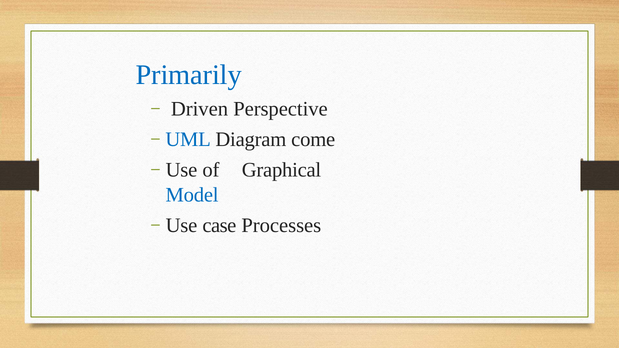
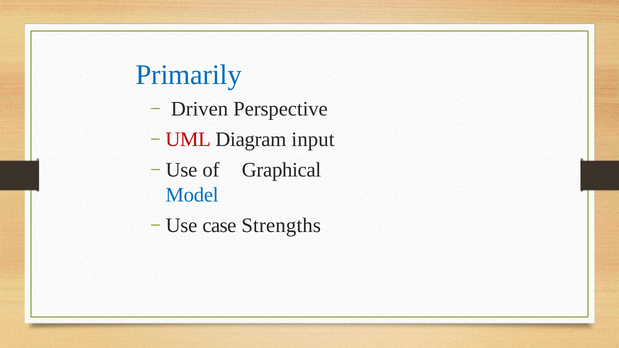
UML colour: blue -> red
come: come -> input
Processes: Processes -> Strengths
